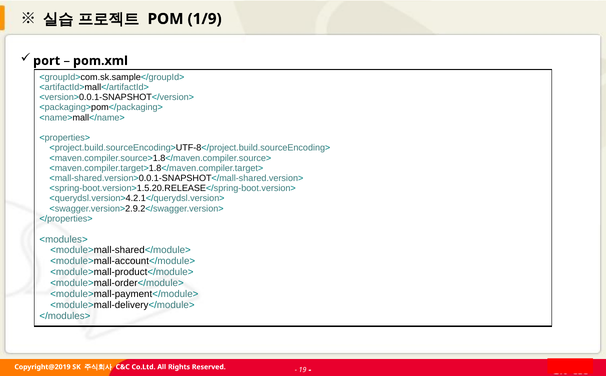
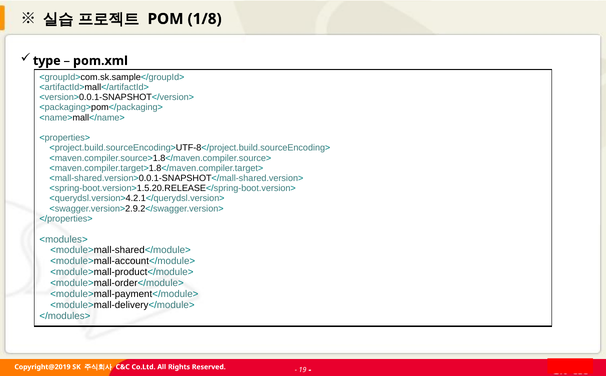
1/9: 1/9 -> 1/8
port: port -> type
